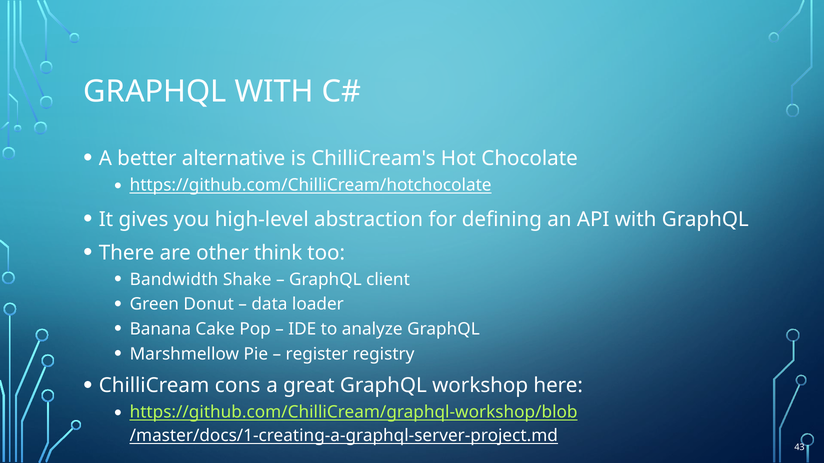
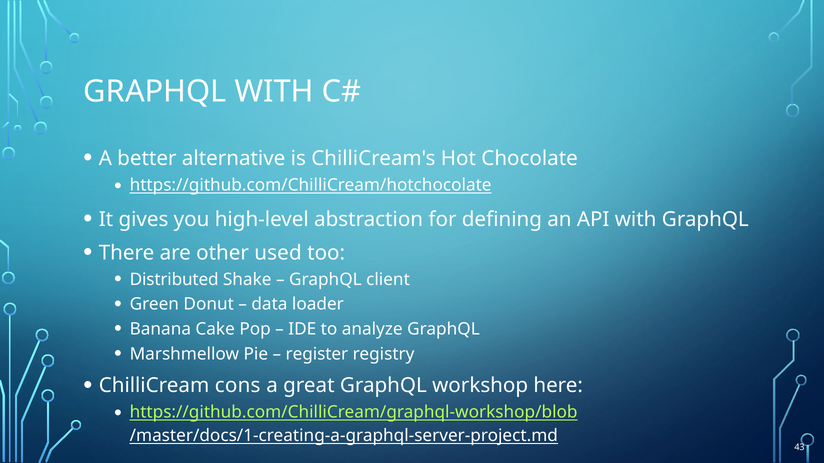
think: think -> used
Bandwidth: Bandwidth -> Distributed
